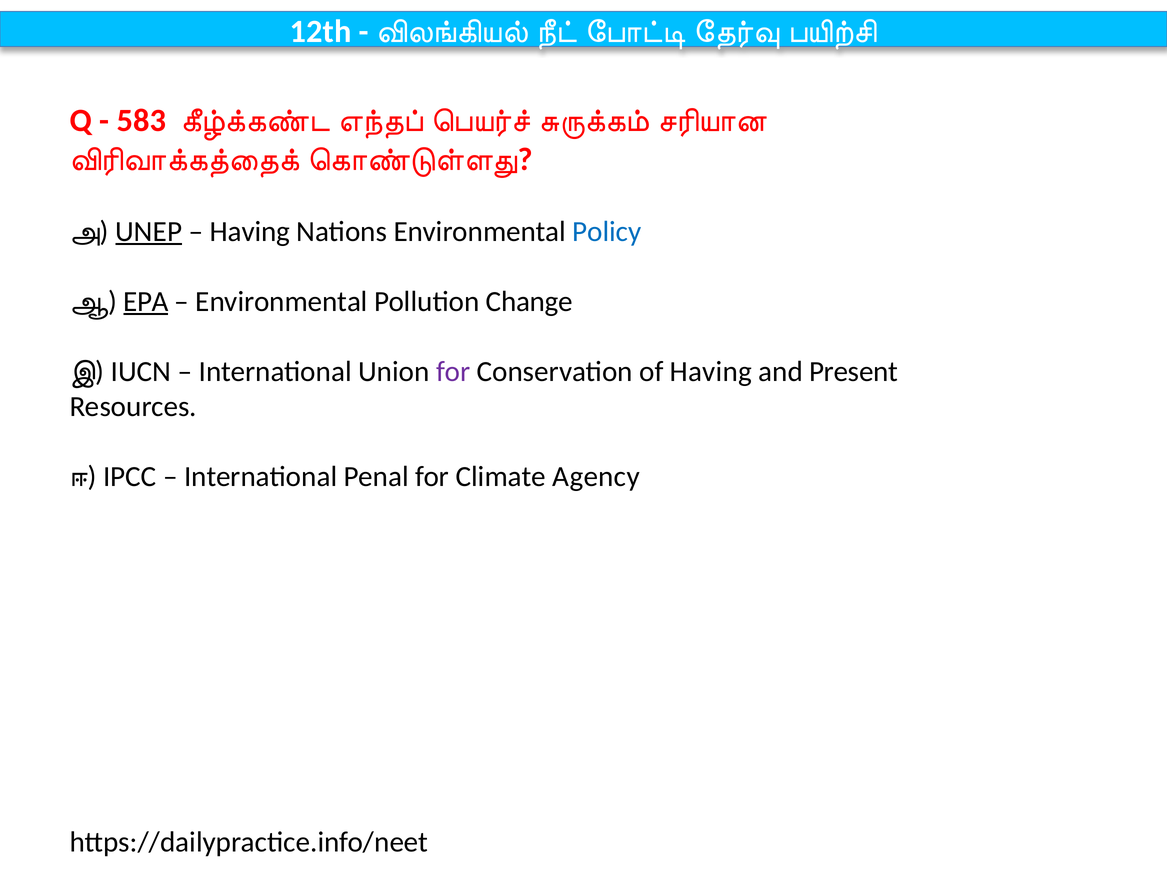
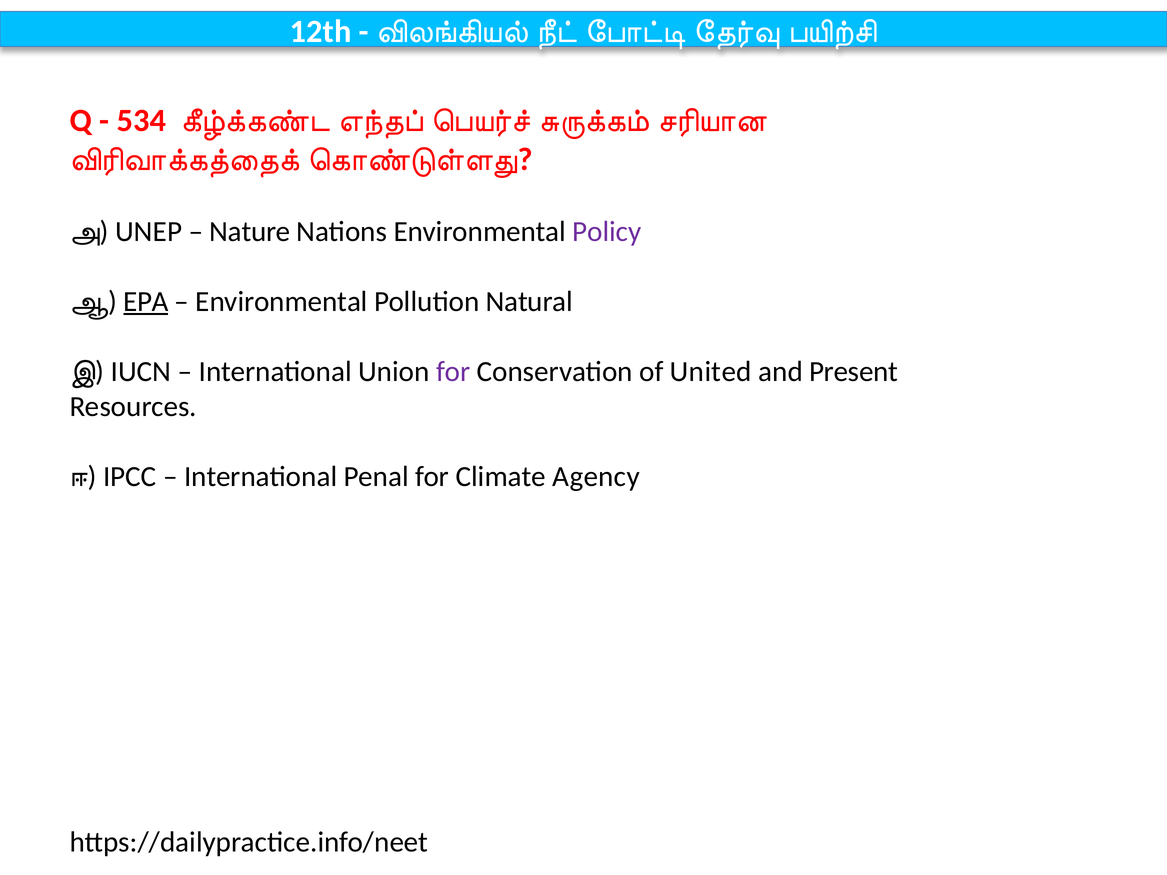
583: 583 -> 534
UNEP underline: present -> none
Having at (250, 231): Having -> Nature
Policy colour: blue -> purple
Change: Change -> Natural
of Having: Having -> United
